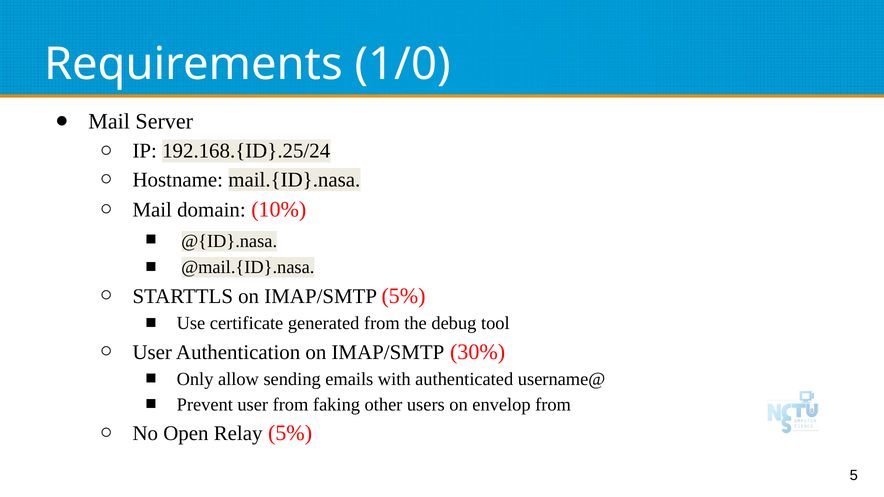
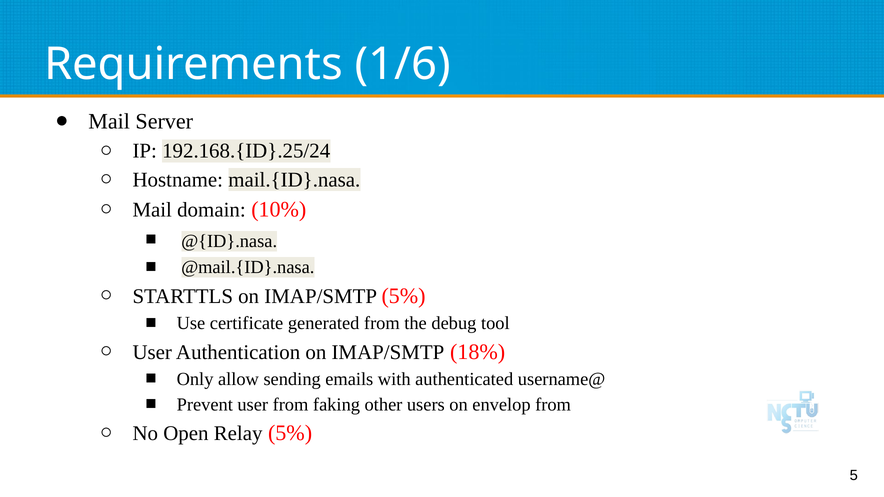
1/0: 1/0 -> 1/6
30%: 30% -> 18%
